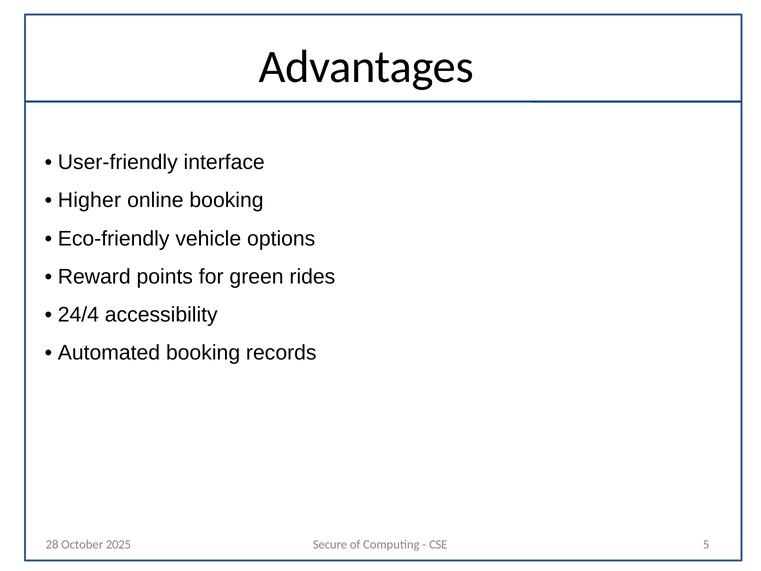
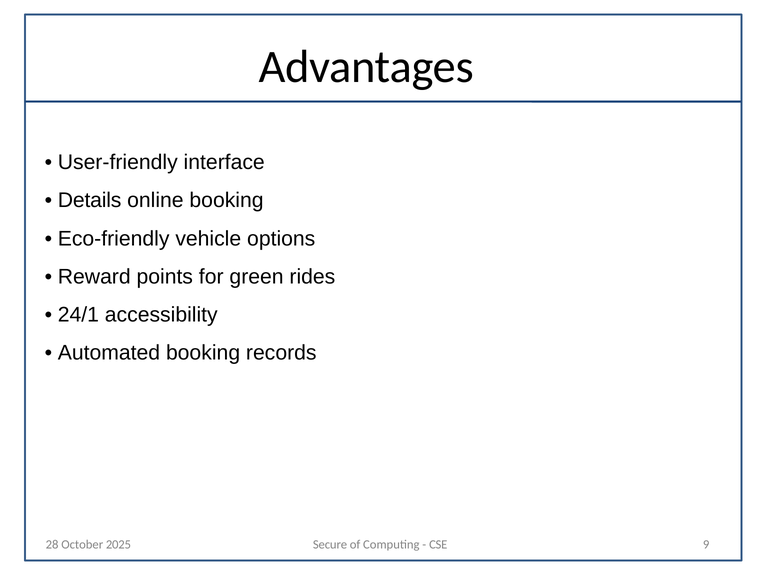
Higher: Higher -> Details
24/4: 24/4 -> 24/1
5: 5 -> 9
